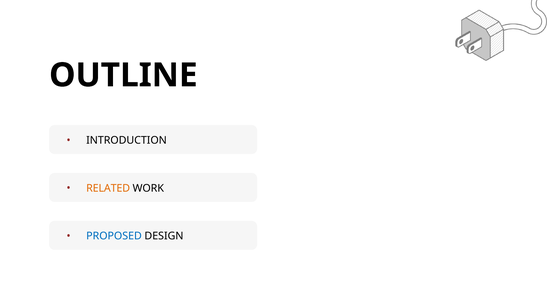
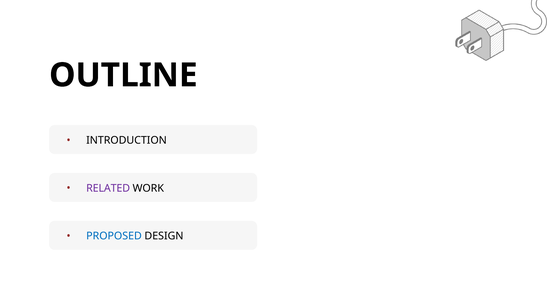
RELATED colour: orange -> purple
